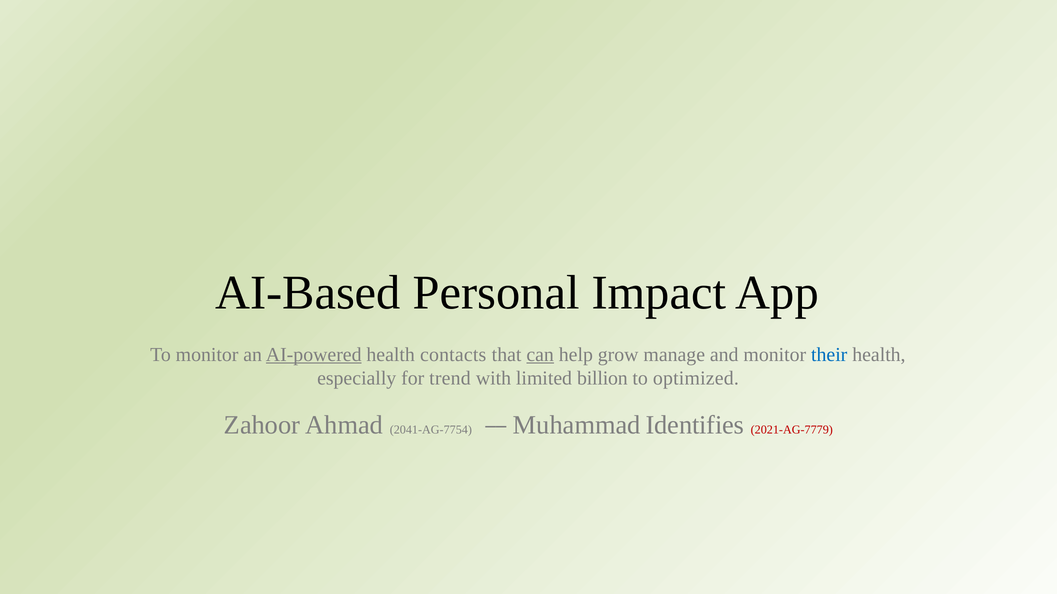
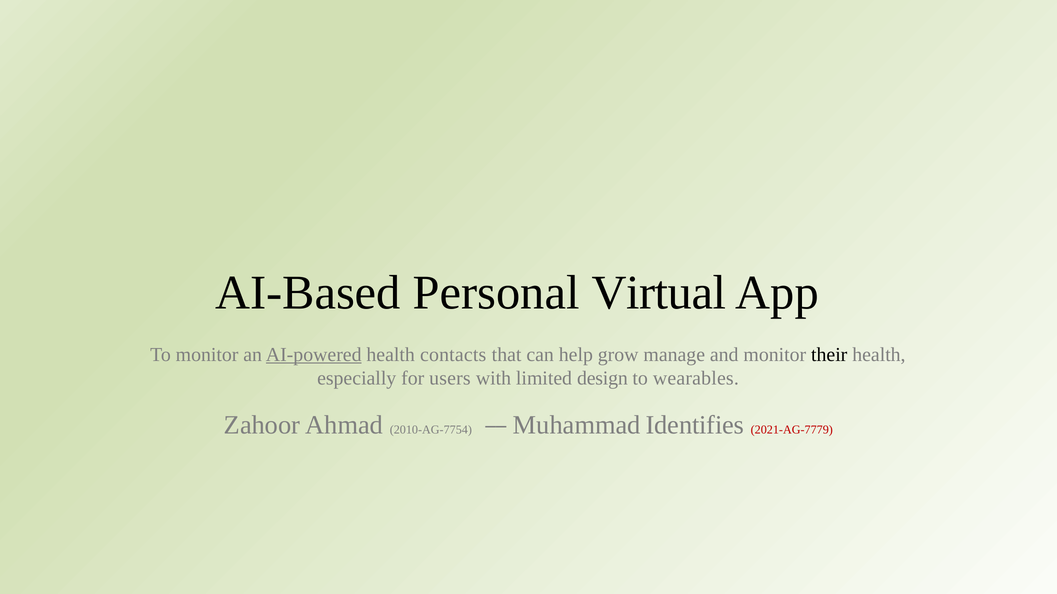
Impact: Impact -> Virtual
can underline: present -> none
their colour: blue -> black
trend: trend -> users
billion: billion -> design
optimized: optimized -> wearables
2041-AG-7754: 2041-AG-7754 -> 2010-AG-7754
